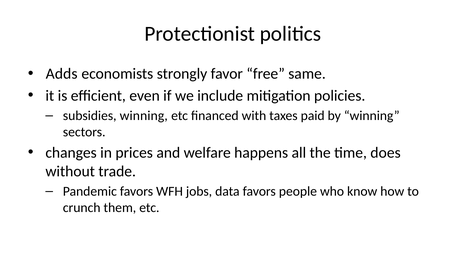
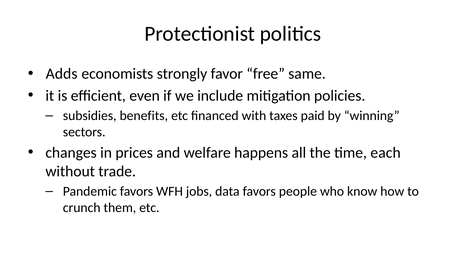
subsidies winning: winning -> benefits
does: does -> each
